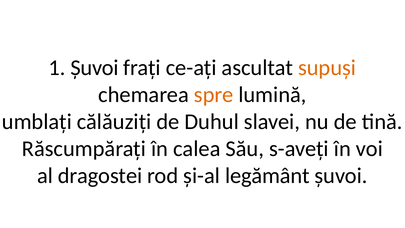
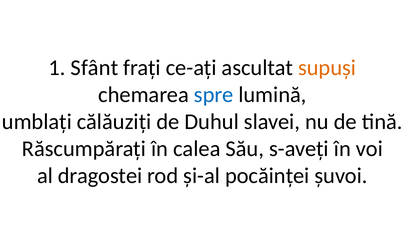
1 Șuvoi: Șuvoi -> Sfânt
spre colour: orange -> blue
legământ: legământ -> pocăinței
